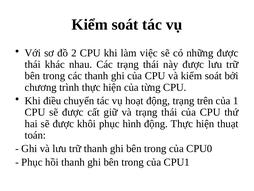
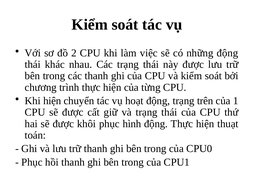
những được: được -> động
Khi điều: điều -> hiện
